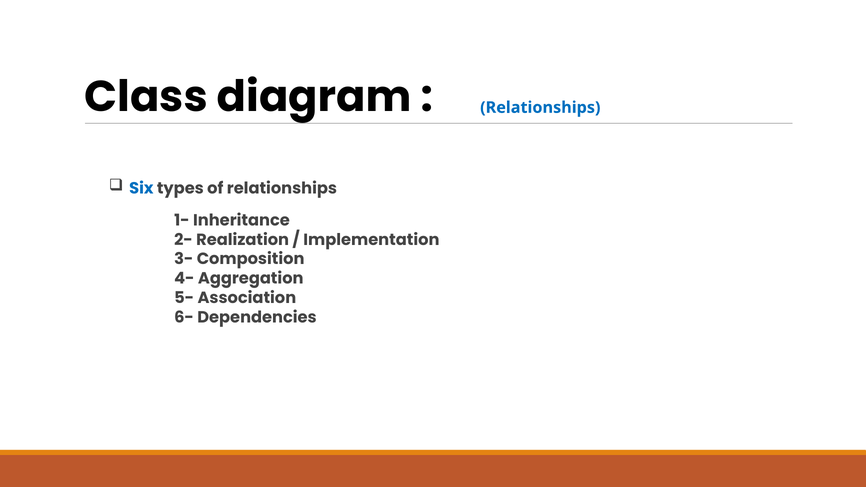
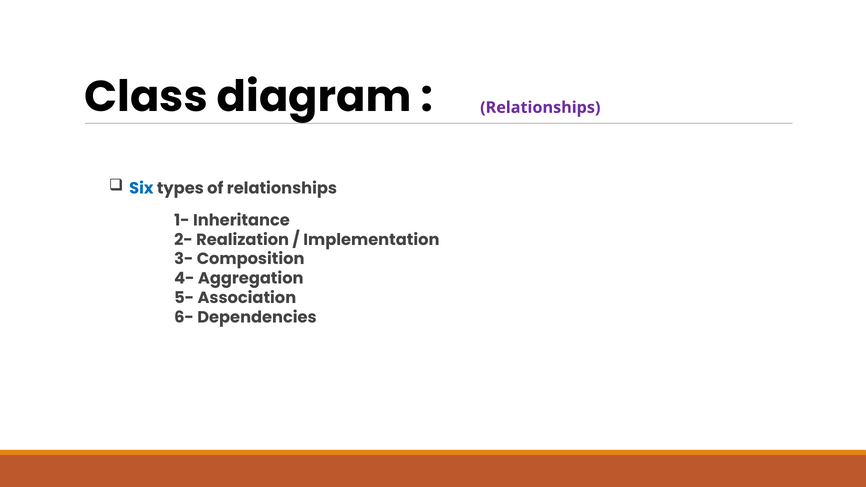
Relationships at (540, 108) colour: blue -> purple
